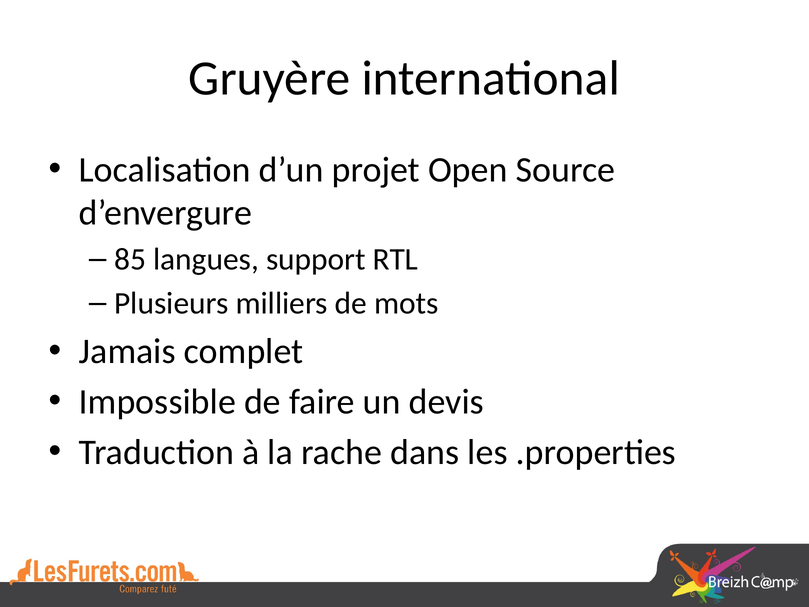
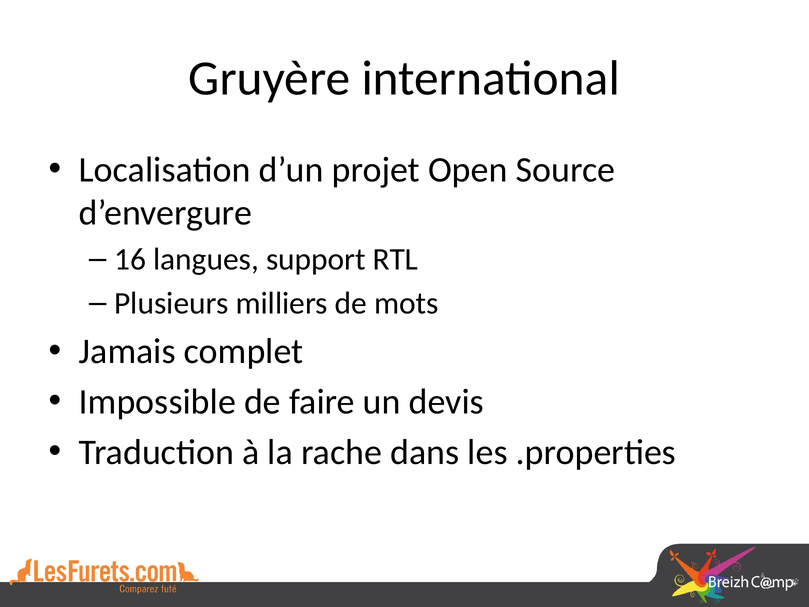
85: 85 -> 16
